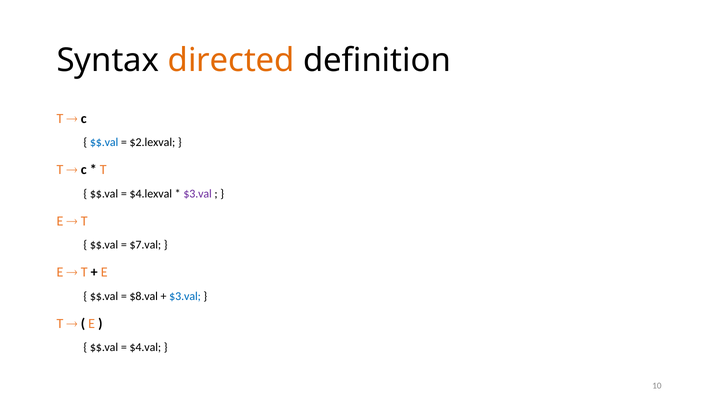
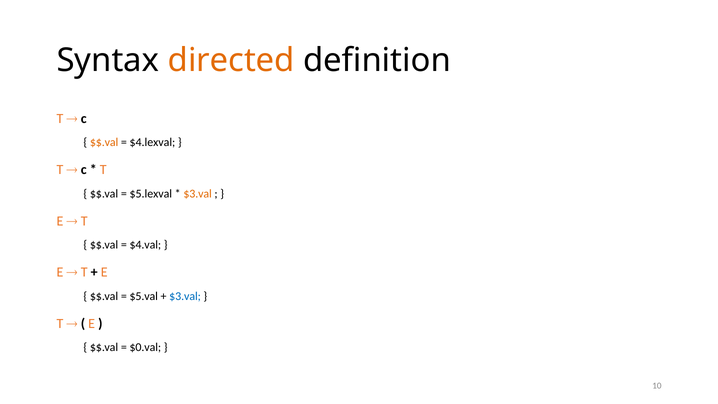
$$.val at (104, 142) colour: blue -> orange
$2.lexval: $2.lexval -> $4.lexval
$4.lexval: $4.lexval -> $5.lexval
$3.val at (198, 194) colour: purple -> orange
$7.val: $7.val -> $4.val
$8.val: $8.val -> $5.val
$4.val: $4.val -> $0.val
